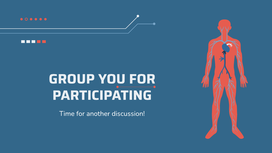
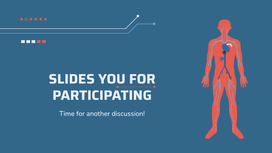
GROUP: GROUP -> SLIDES
